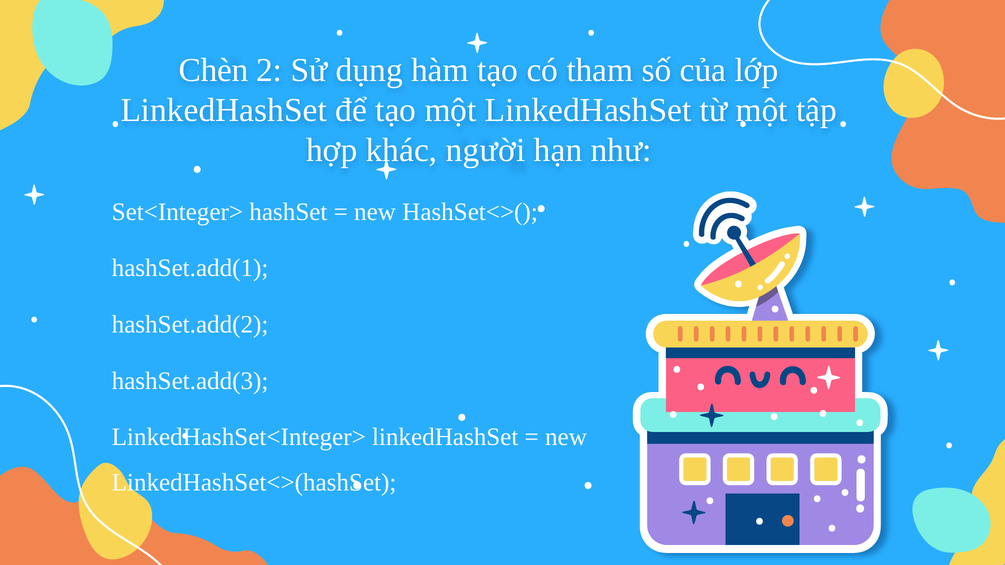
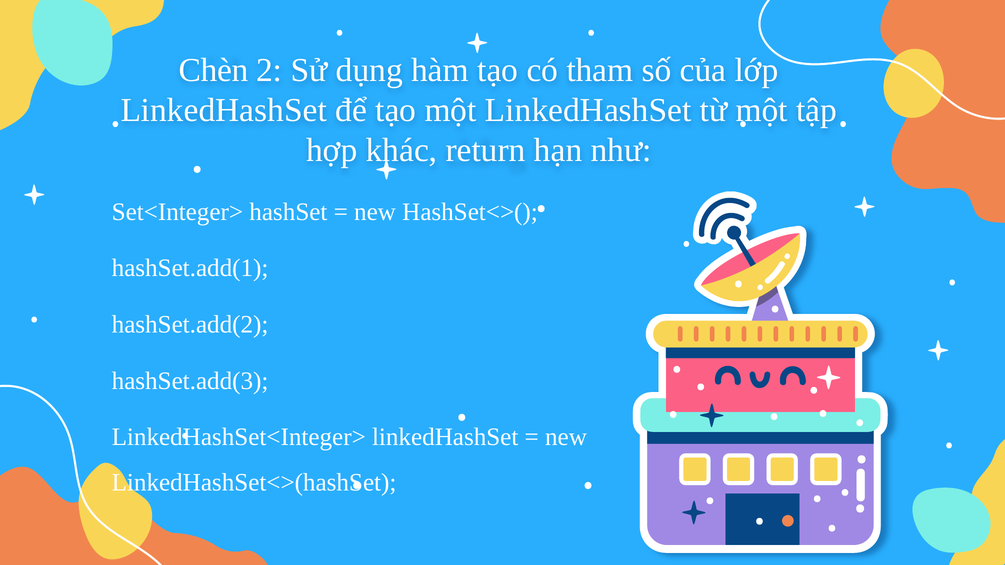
người: người -> return
